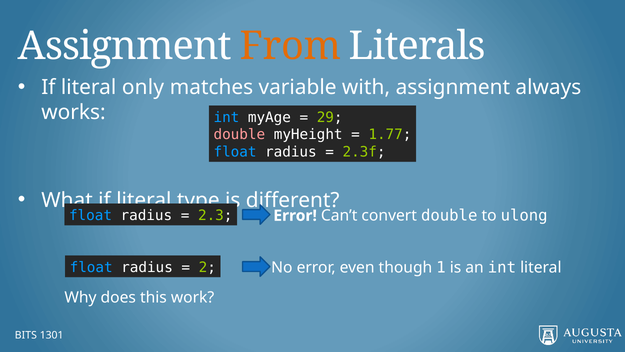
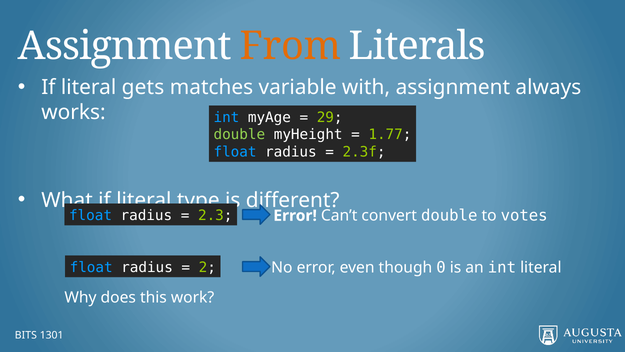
only: only -> gets
double at (239, 135) colour: pink -> light green
ulong: ulong -> votes
1: 1 -> 0
